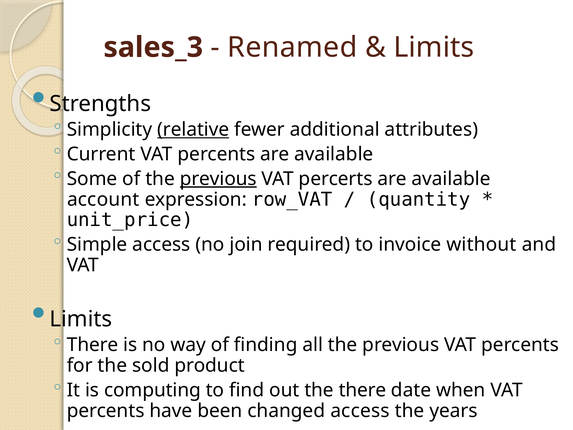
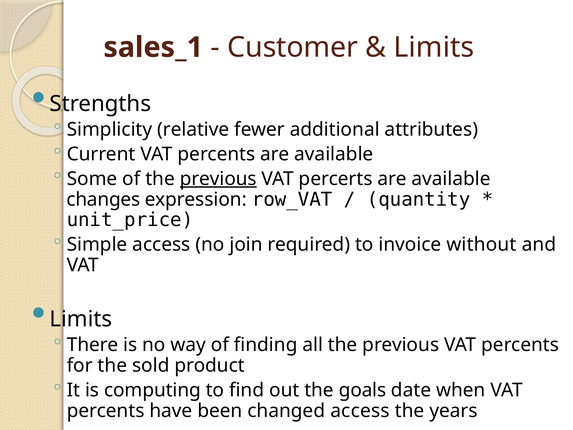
sales_3: sales_3 -> sales_1
Renamed: Renamed -> Customer
relative underline: present -> none
account: account -> changes
the there: there -> goals
